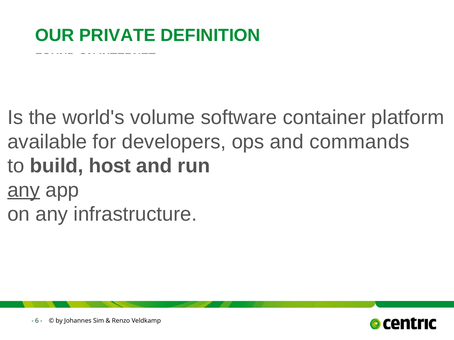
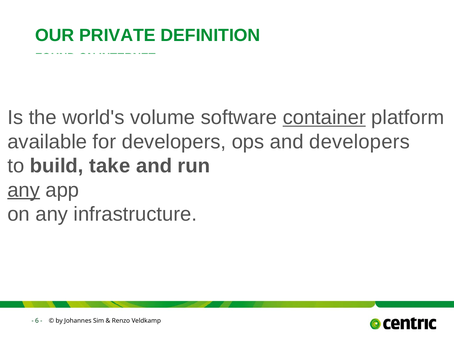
container underline: none -> present
and commands: commands -> developers
host: host -> take
